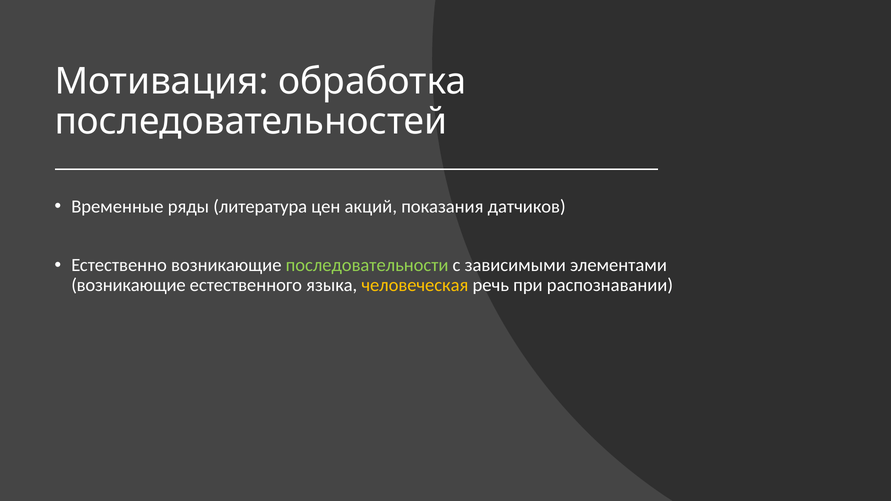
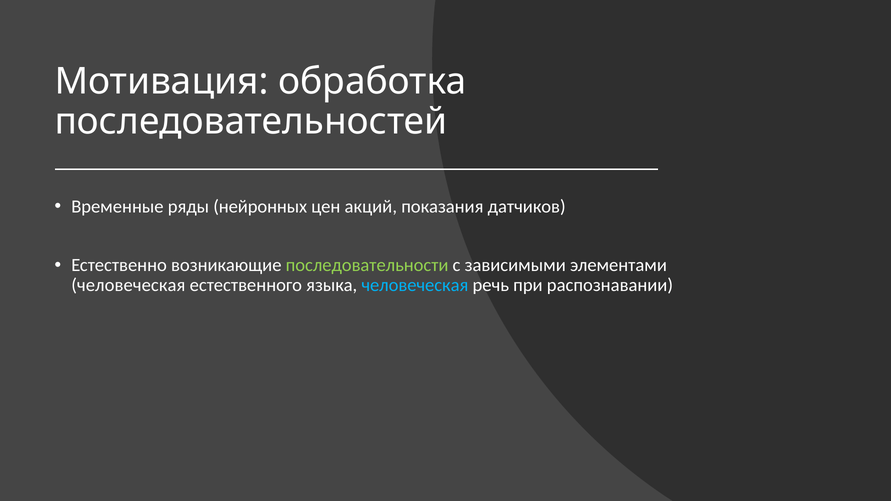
литература: литература -> нейронных
возникающие at (128, 285): возникающие -> человеческая
человеческая at (415, 285) colour: yellow -> light blue
